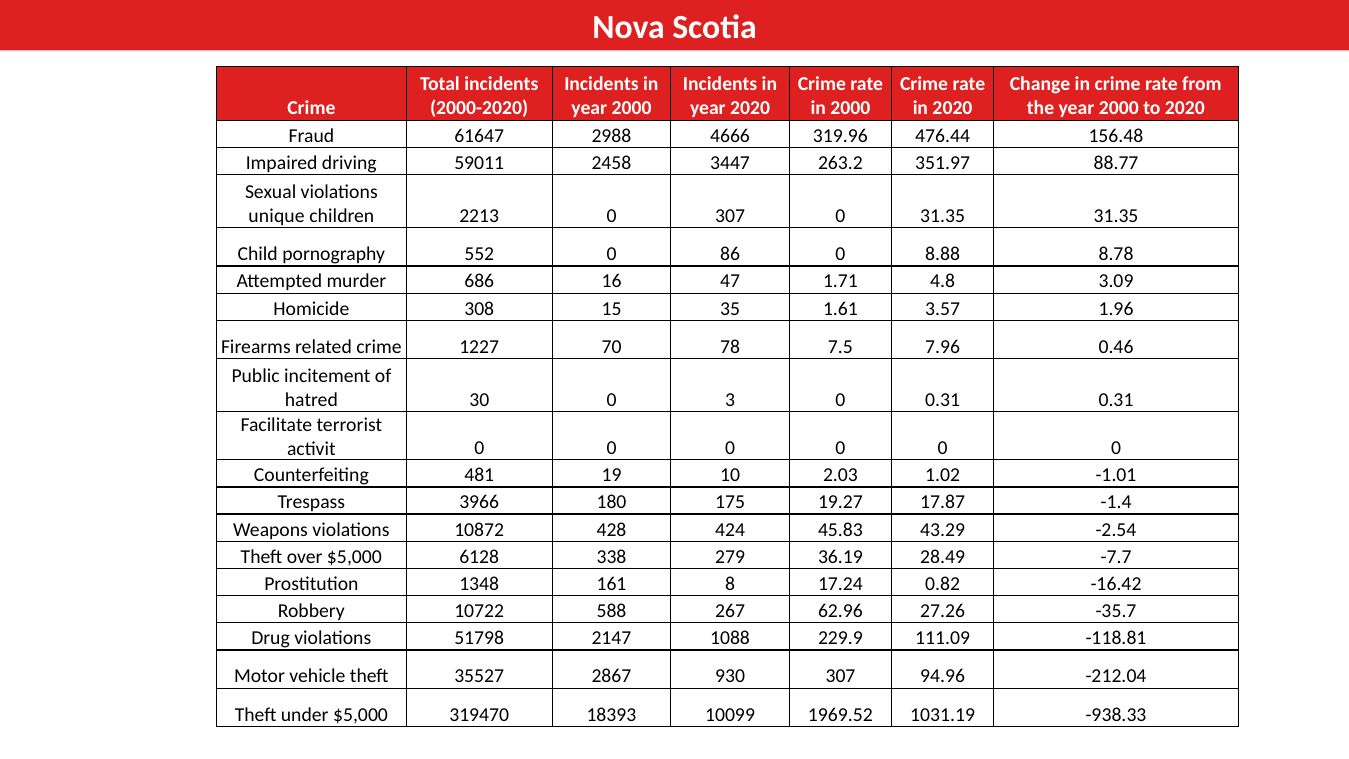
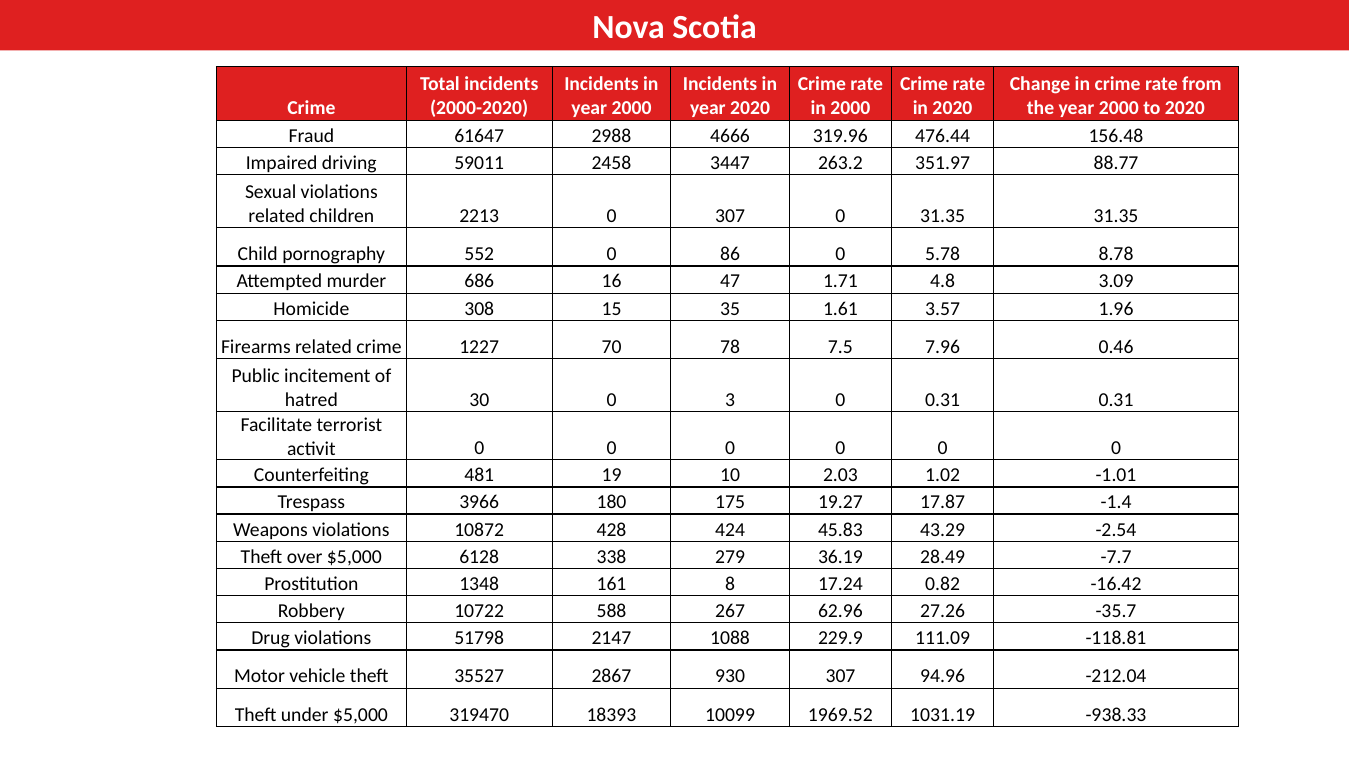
unique at (277, 216): unique -> related
8.88: 8.88 -> 5.78
